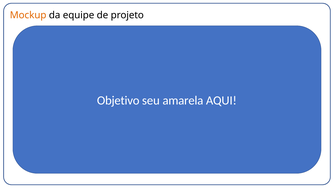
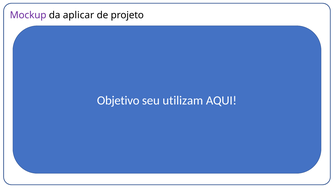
Mockup colour: orange -> purple
equipe: equipe -> aplicar
amarela: amarela -> utilizam
